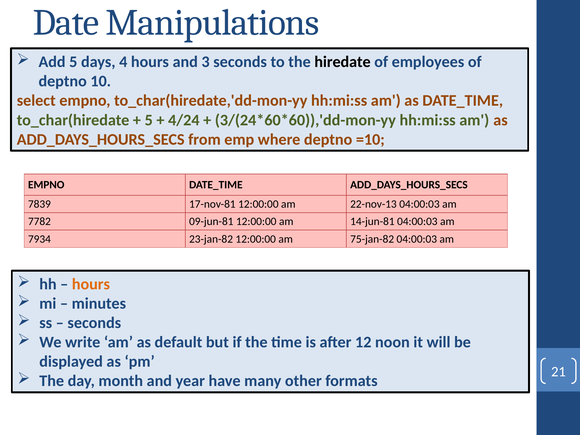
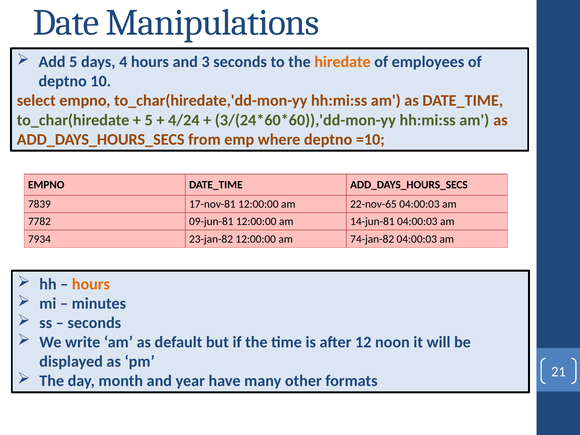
hiredate colour: black -> orange
22-nov-13: 22-nov-13 -> 22-nov-65
75-jan-82: 75-jan-82 -> 74-jan-82
